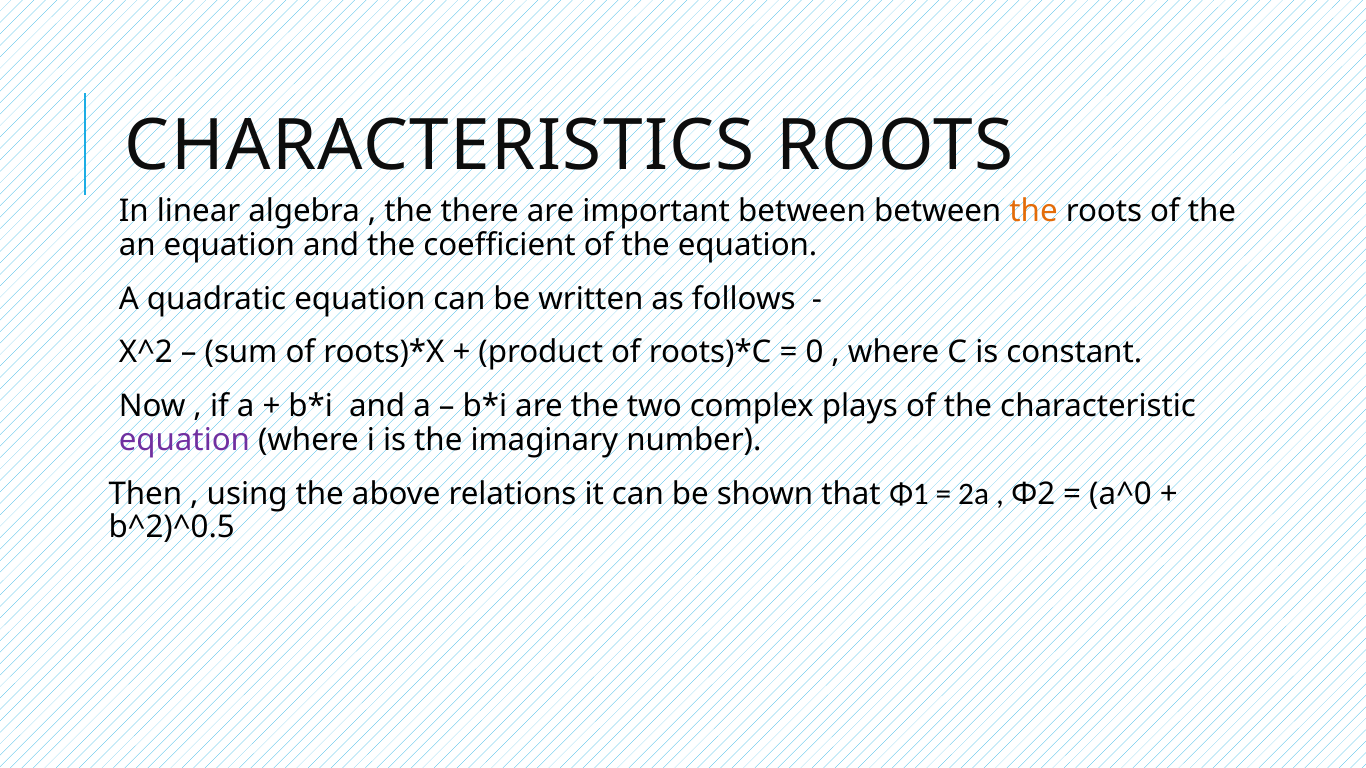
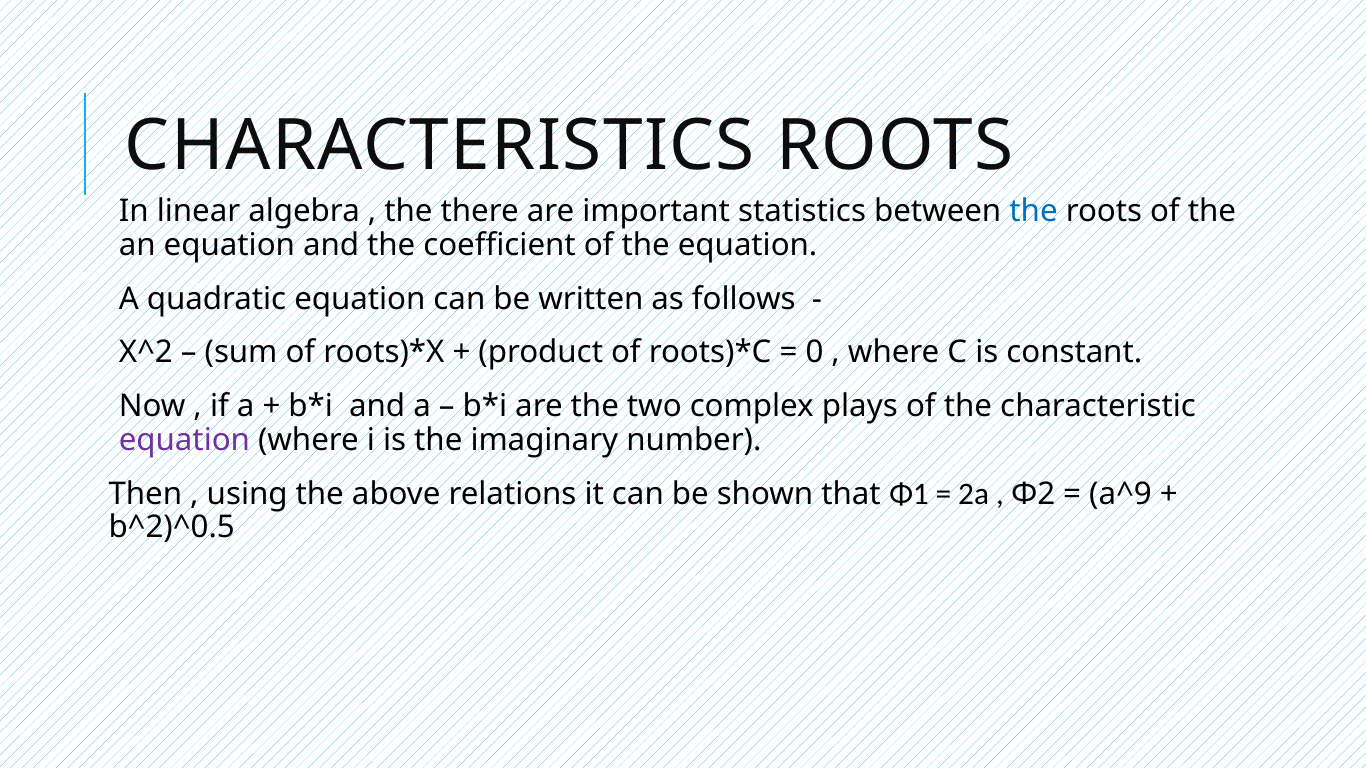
important between: between -> statistics
the at (1034, 212) colour: orange -> blue
a^0: a^0 -> a^9
